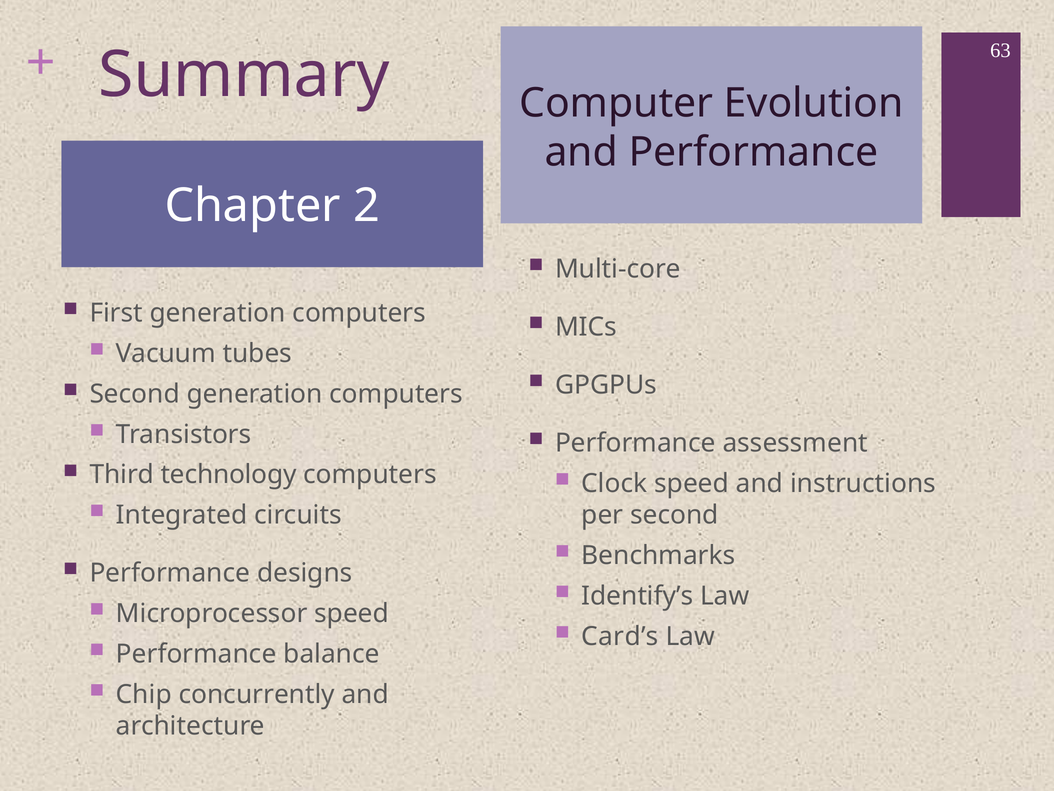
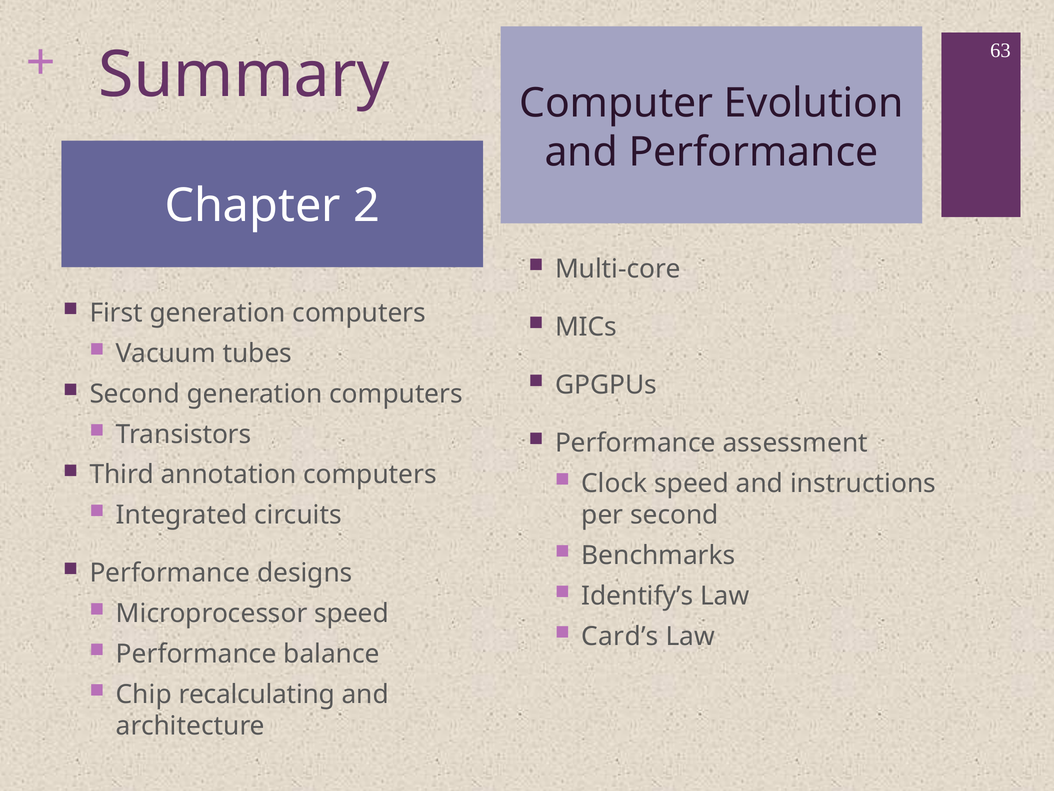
technology: technology -> annotation
concurrently: concurrently -> recalculating
